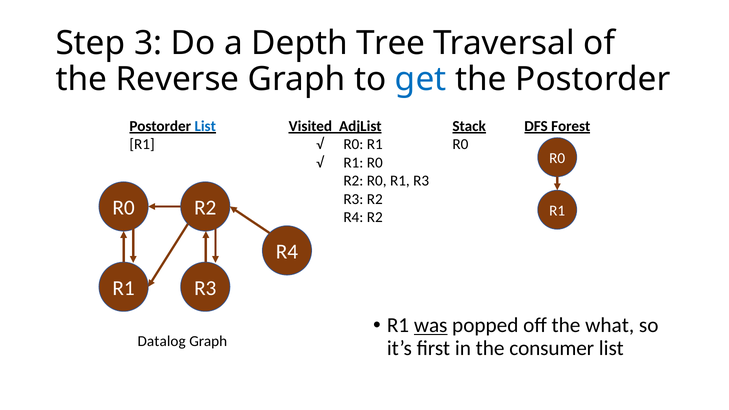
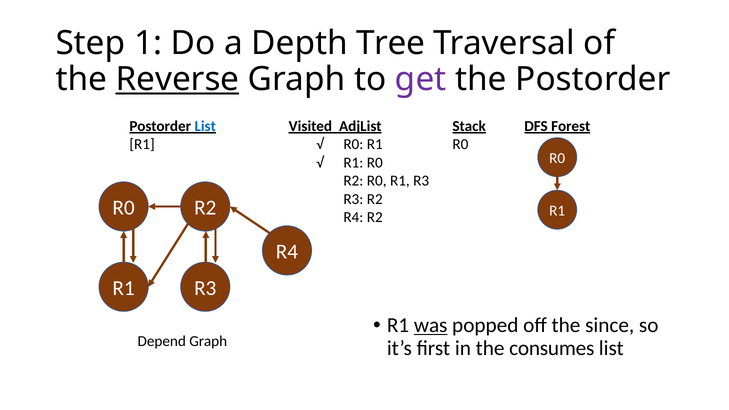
3: 3 -> 1
Reverse underline: none -> present
get colour: blue -> purple
what: what -> since
Datalog: Datalog -> Depend
consumer: consumer -> consumes
